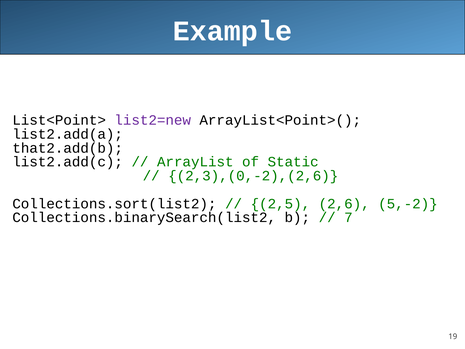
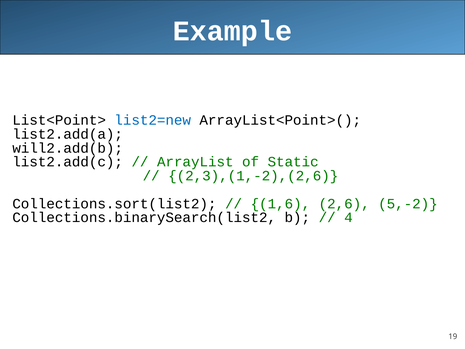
list2=new colour: purple -> blue
that2.add(b: that2.add(b -> will2.add(b
2,3),(0,-2),(2,6: 2,3),(0,-2),(2,6 -> 2,3),(1,-2),(2,6
2,5: 2,5 -> 1,6
7: 7 -> 4
